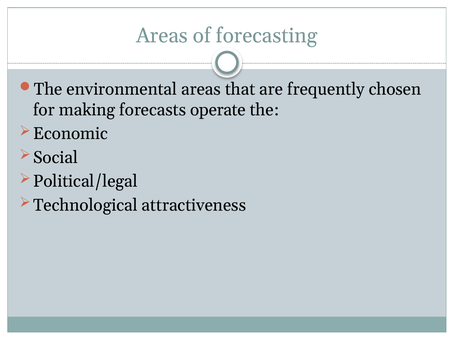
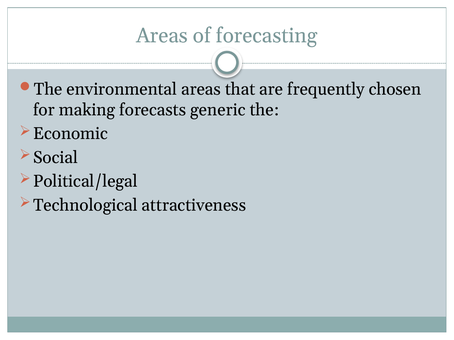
operate: operate -> generic
